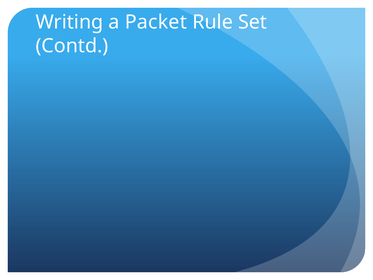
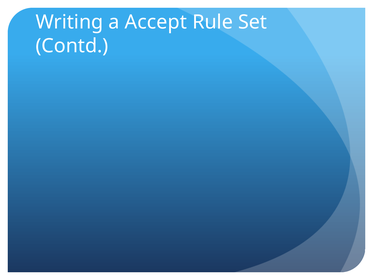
Packet: Packet -> Accept
